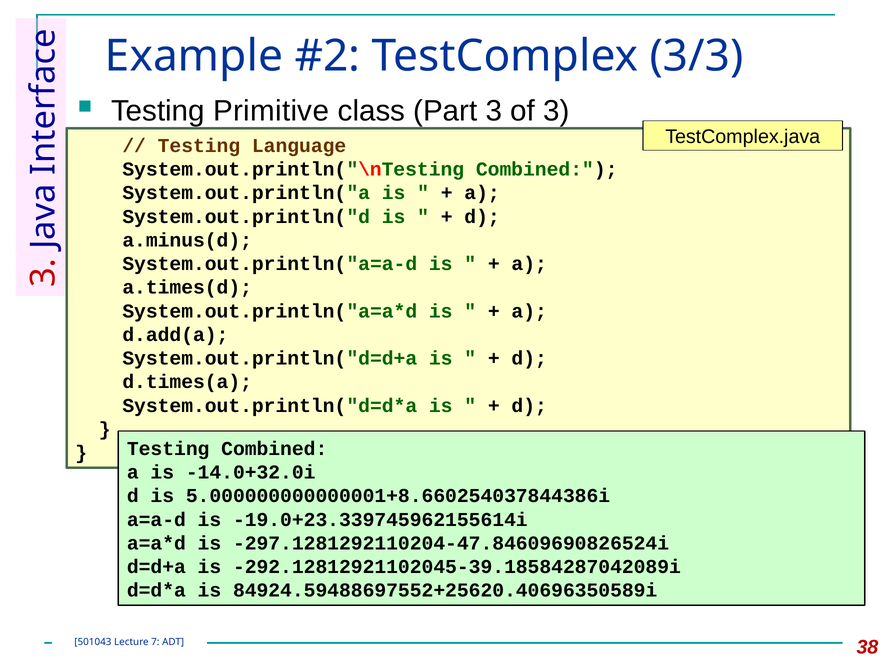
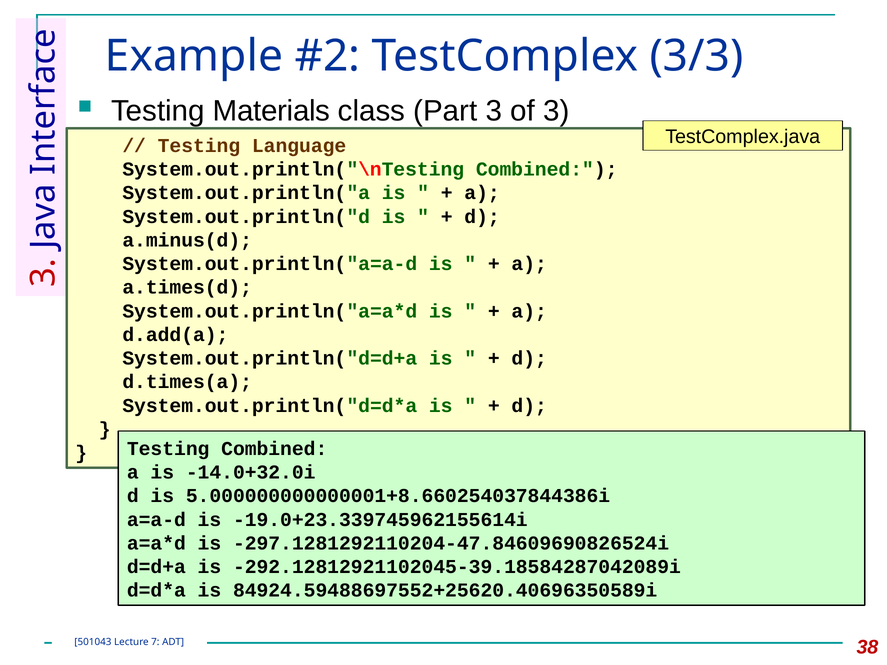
Primitive: Primitive -> Materials
